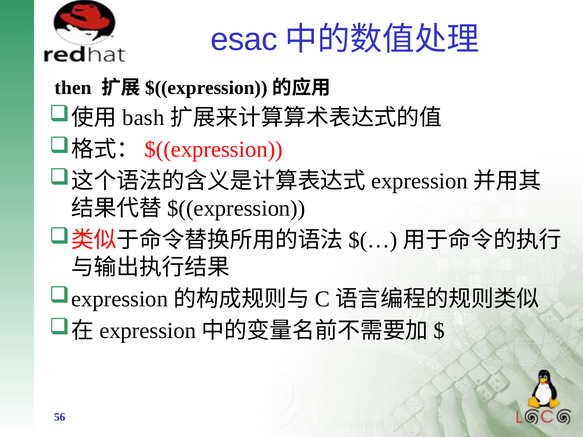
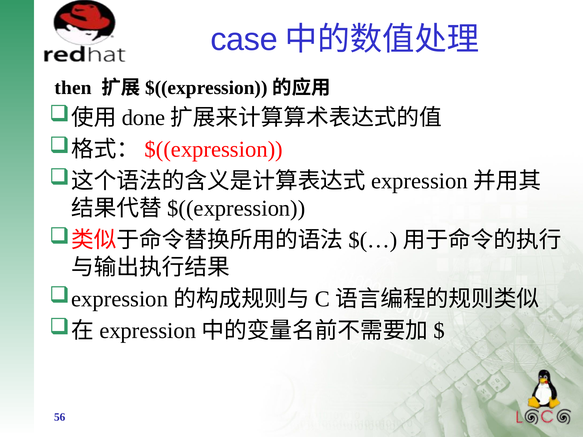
esac: esac -> case
bash: bash -> done
